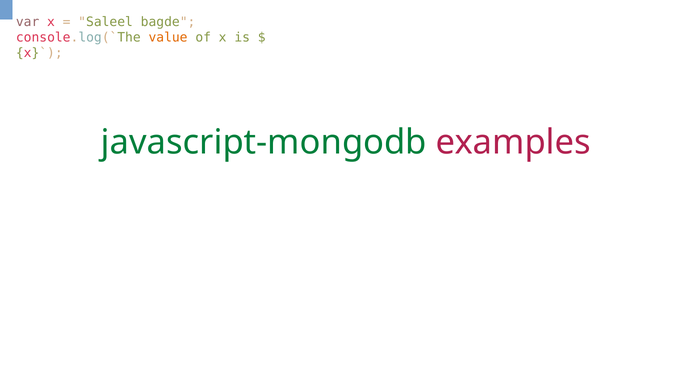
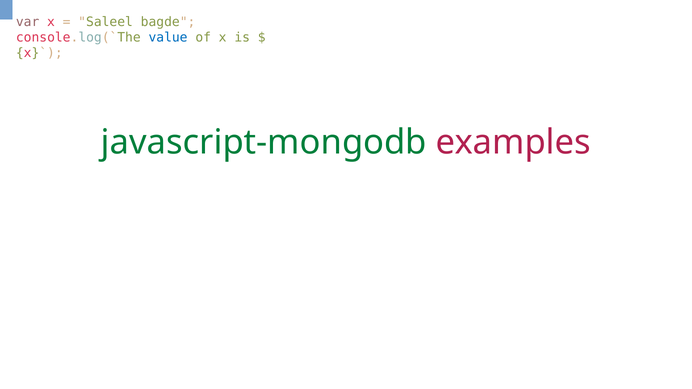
value colour: orange -> blue
